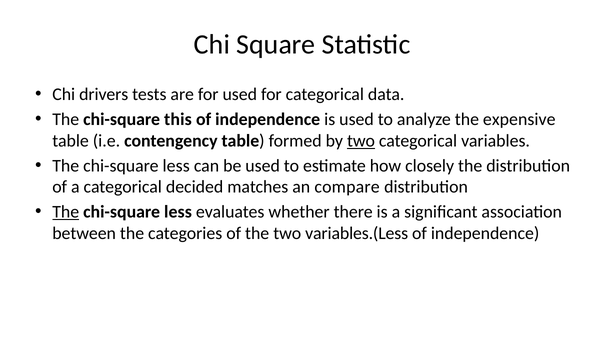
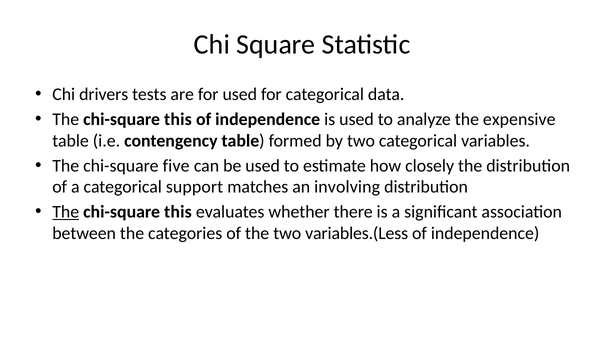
two at (361, 141) underline: present -> none
less at (176, 166): less -> five
decided: decided -> support
compare: compare -> involving
less at (178, 212): less -> this
